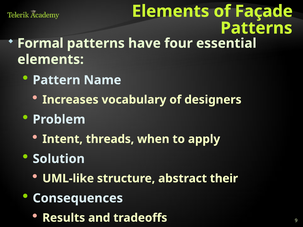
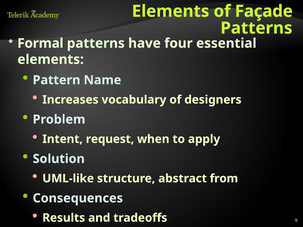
threads: threads -> request
their: their -> from
